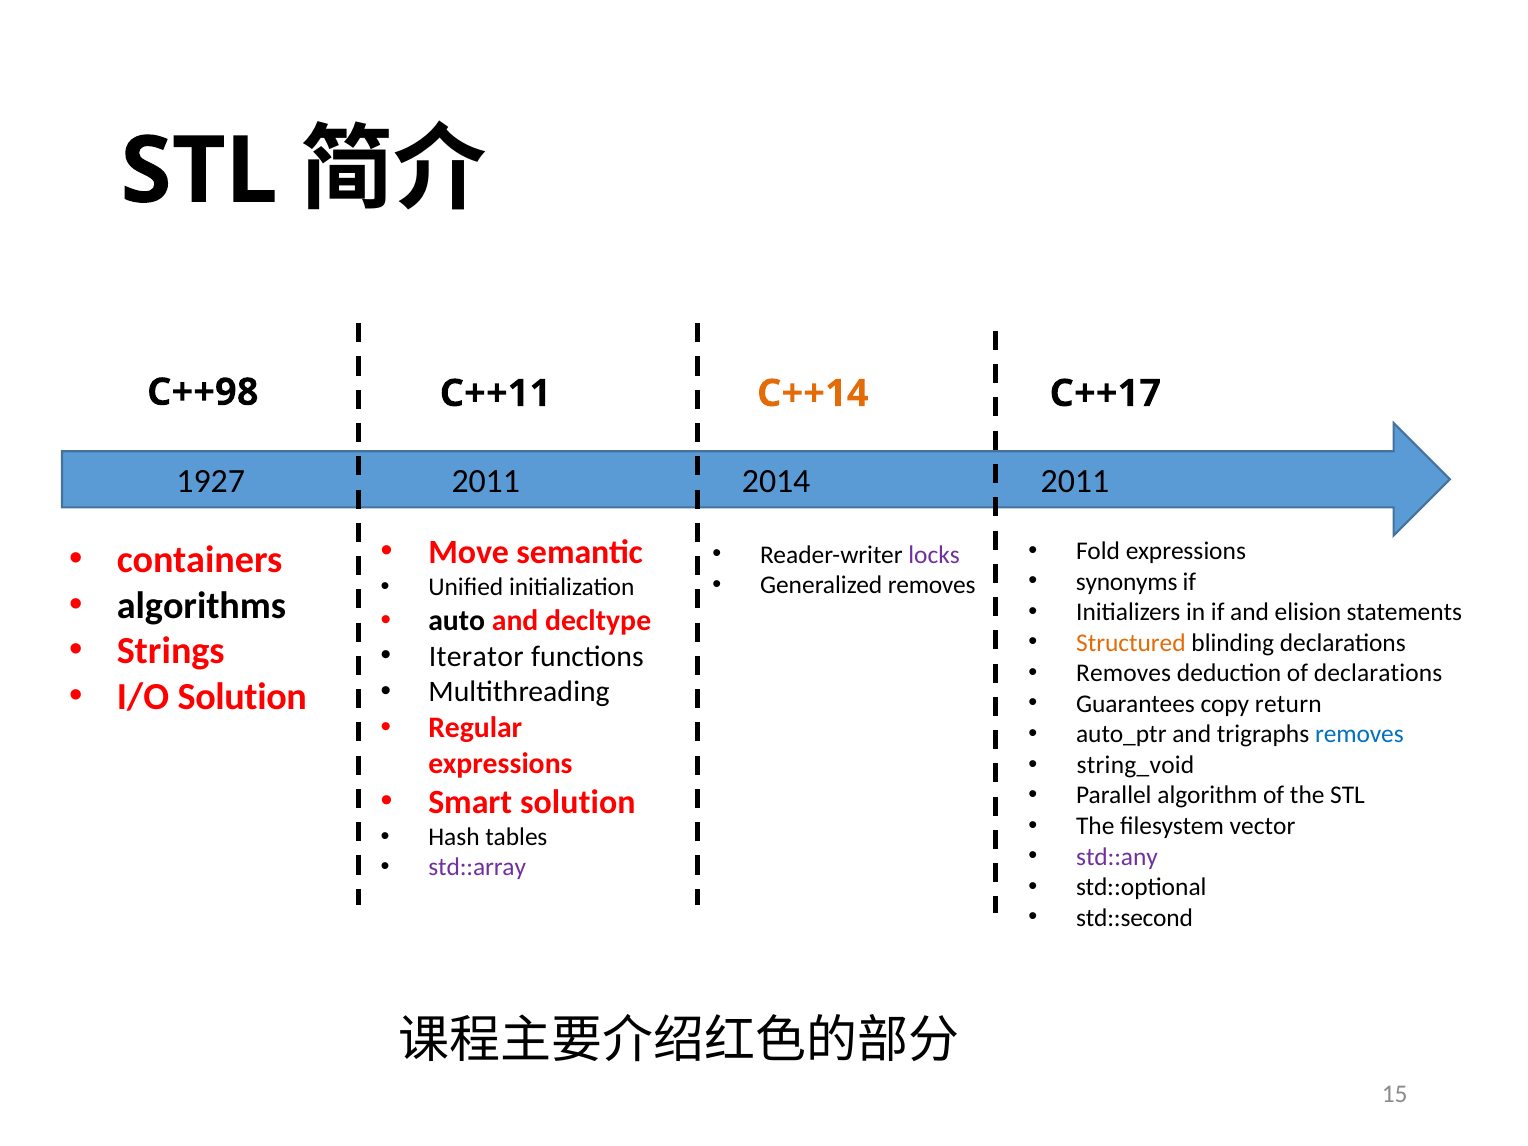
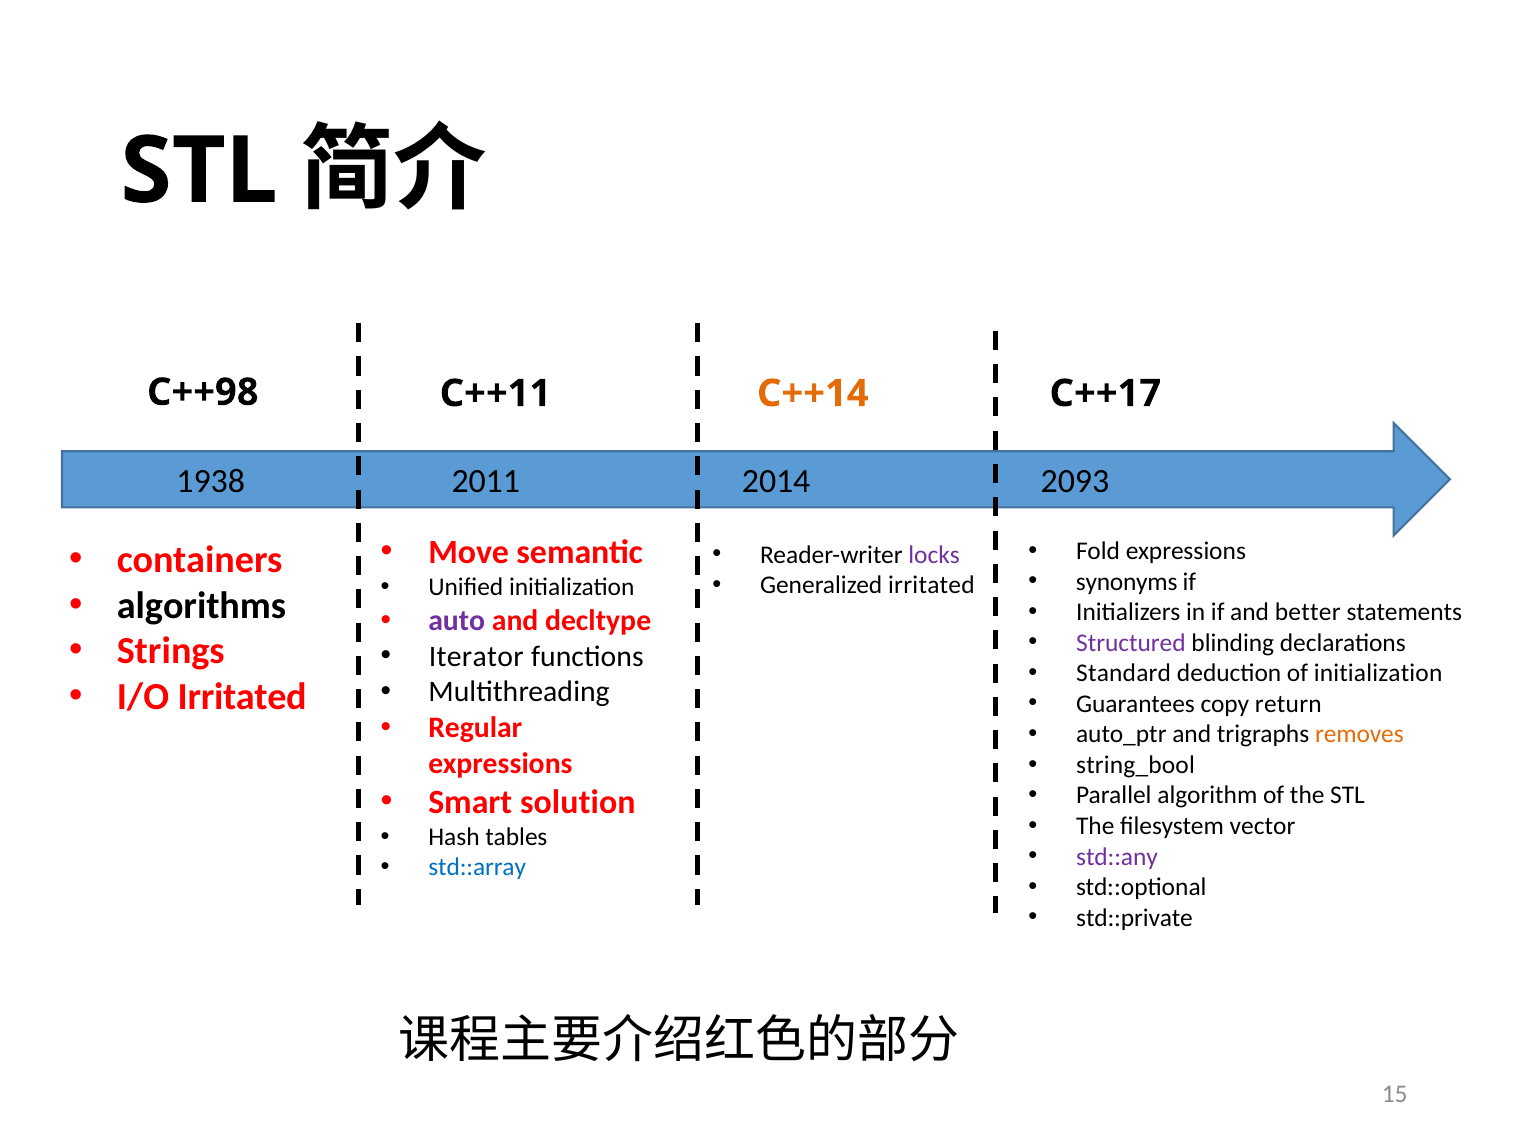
1927: 1927 -> 1938
2014 2011: 2011 -> 2093
Generalized removes: removes -> irritated
elision: elision -> better
auto colour: black -> purple
Structured colour: orange -> purple
Removes at (1124, 673): Removes -> Standard
of declarations: declarations -> initialization
I/O Solution: Solution -> Irritated
removes at (1359, 734) colour: blue -> orange
string_void: string_void -> string_bool
std::array colour: purple -> blue
std::second: std::second -> std::private
